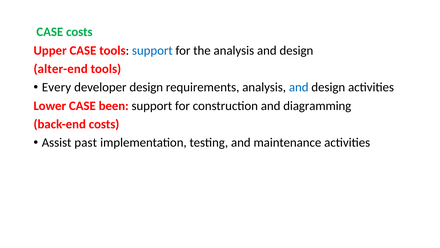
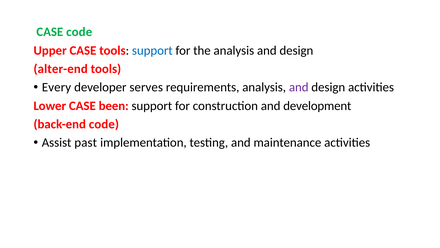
CASE costs: costs -> code
developer design: design -> serves
and at (299, 87) colour: blue -> purple
diagramming: diagramming -> development
back-end costs: costs -> code
